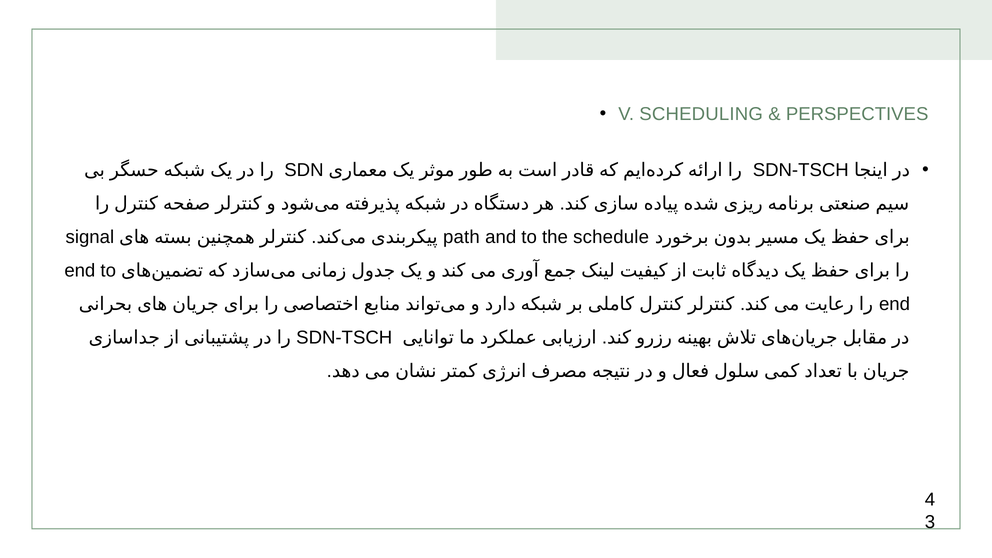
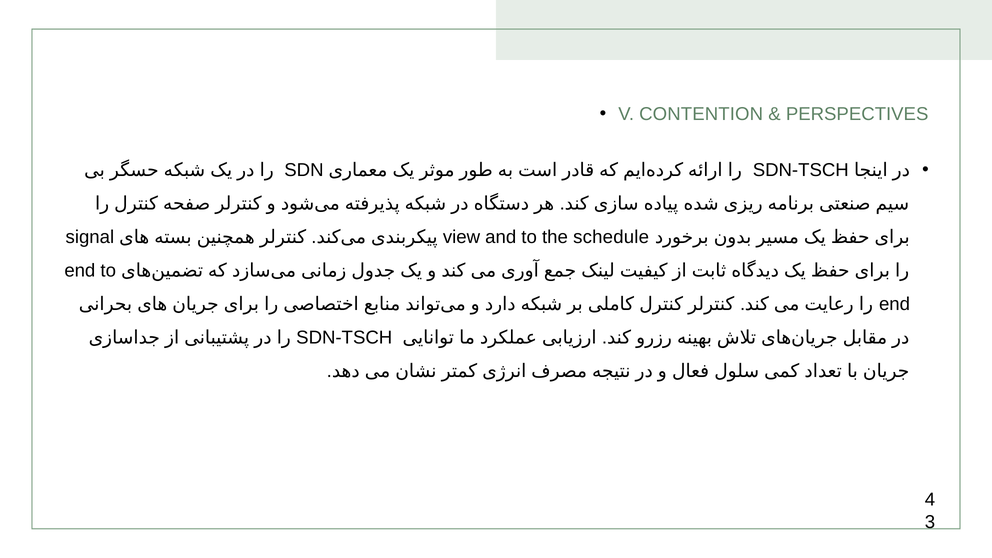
SCHEDULING: SCHEDULING -> CONTENTION
path: path -> view
